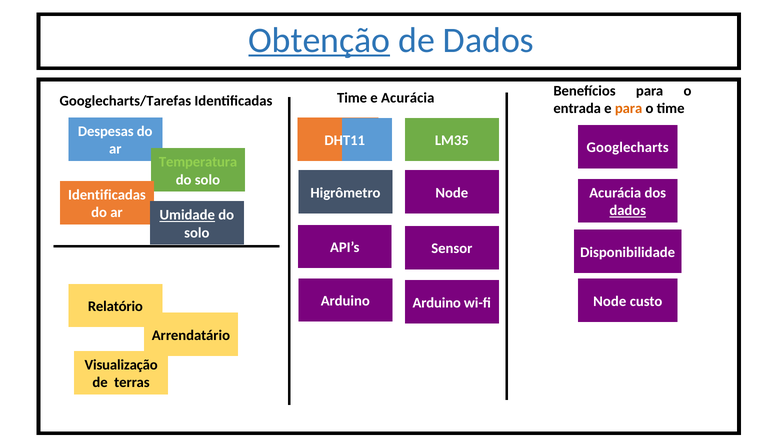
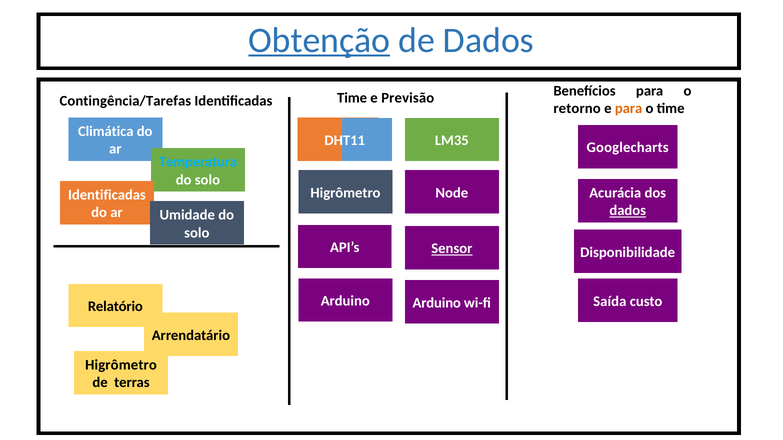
Googlecharts/Tarefas: Googlecharts/Tarefas -> Contingência/Tarefas
e Acurácia: Acurácia -> Previsão
entrada: entrada -> retorno
Despesas: Despesas -> Climática
Temperatura colour: light green -> light blue
Umidade underline: present -> none
Sensor underline: none -> present
Node at (610, 302): Node -> Saída
Visualização at (121, 365): Visualização -> Higrômetro
